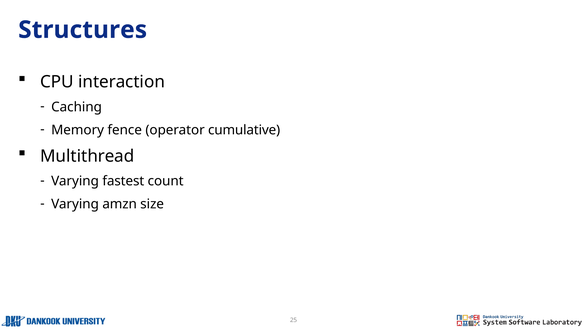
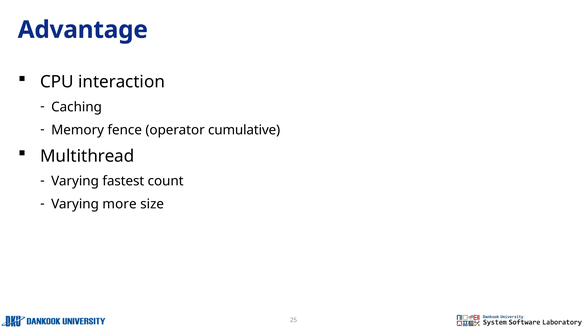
Structures: Structures -> Advantage
amzn: amzn -> more
